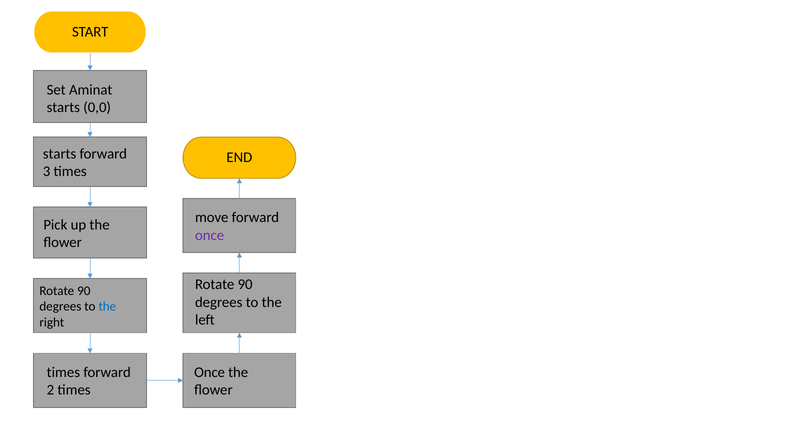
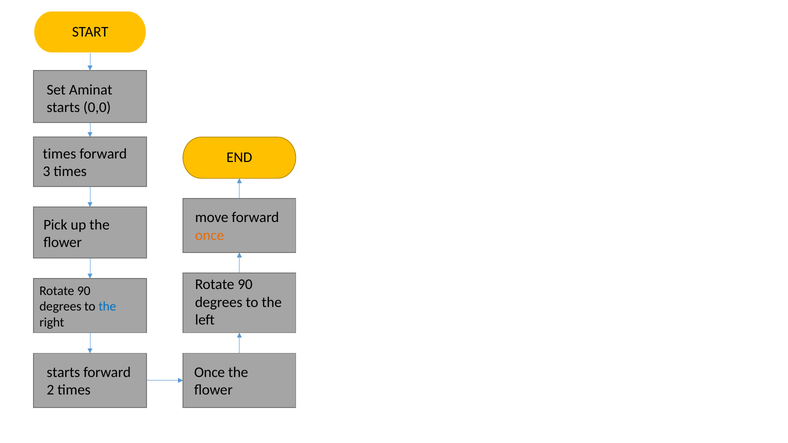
starts at (60, 154): starts -> times
once at (210, 235) colour: purple -> orange
times at (63, 373): times -> starts
